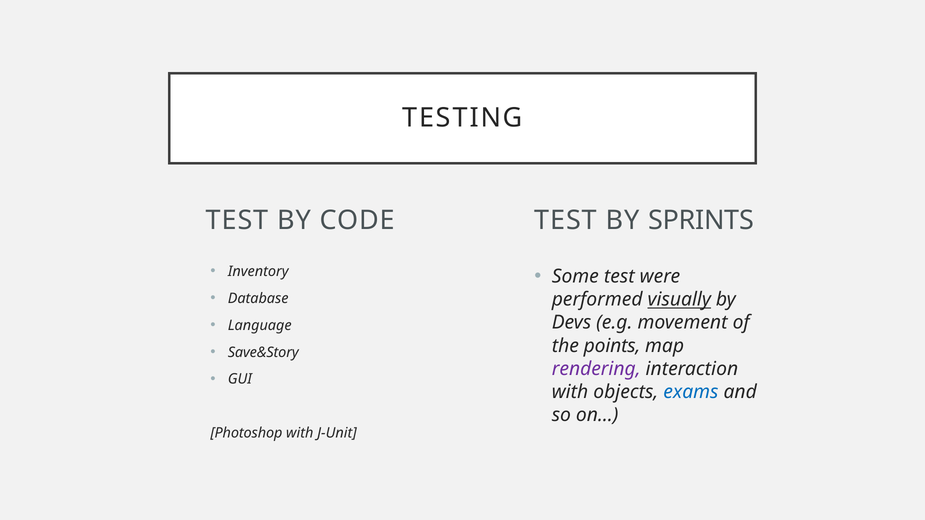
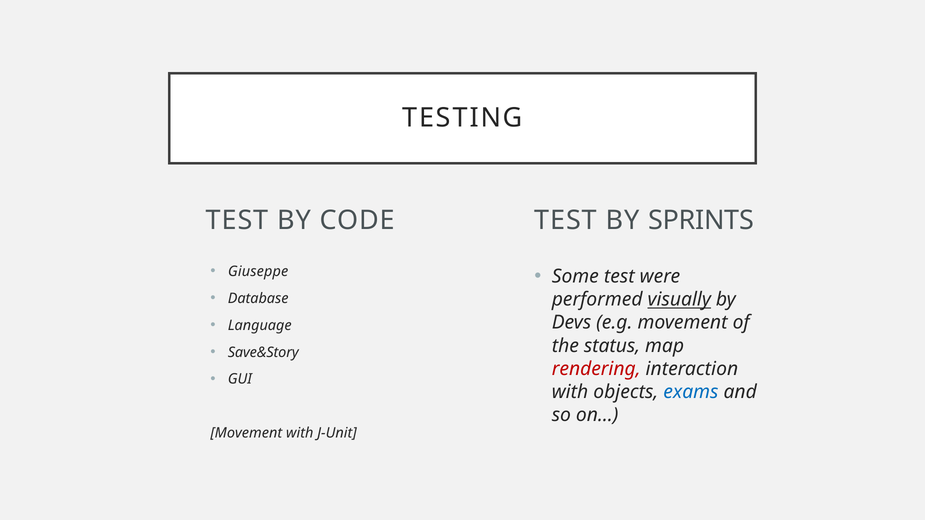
Inventory: Inventory -> Giuseppe
points: points -> status
rendering colour: purple -> red
Photoshop at (246, 433): Photoshop -> Movement
